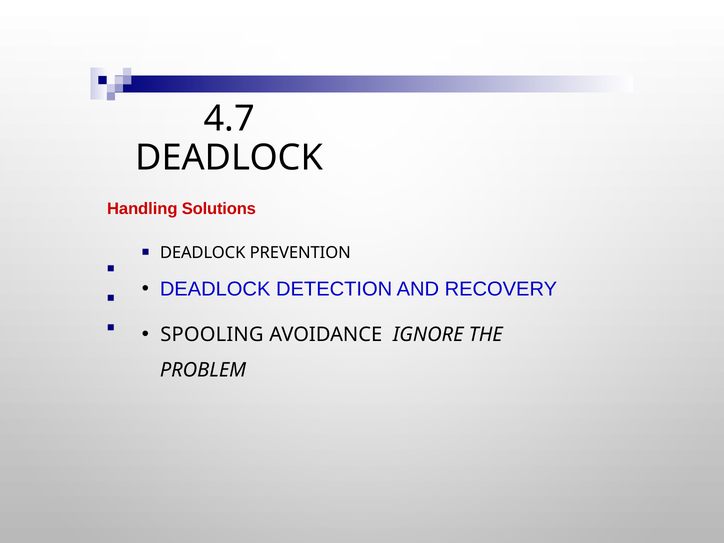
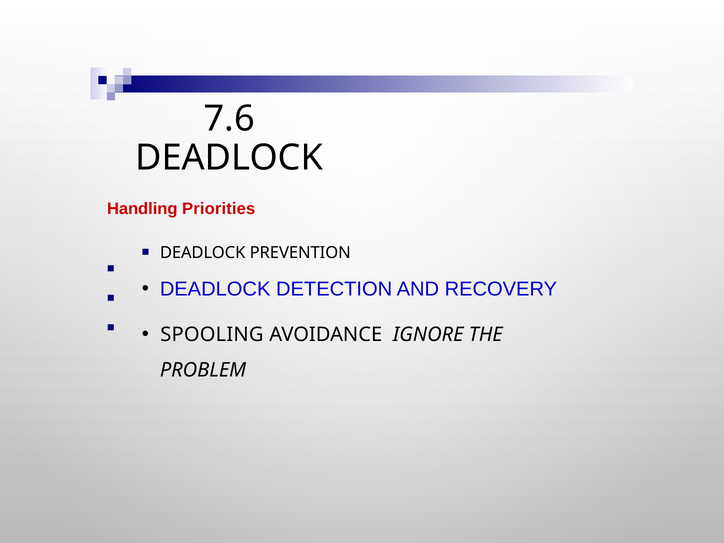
4.7: 4.7 -> 7.6
Solutions: Solutions -> Priorities
